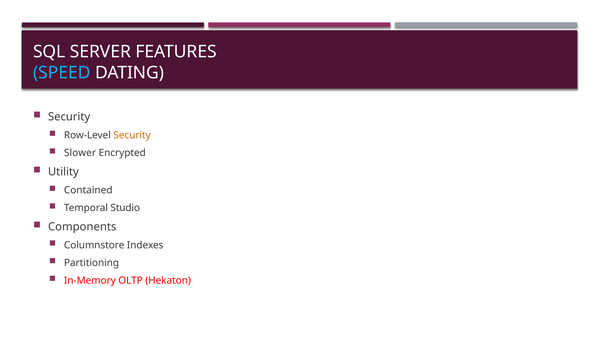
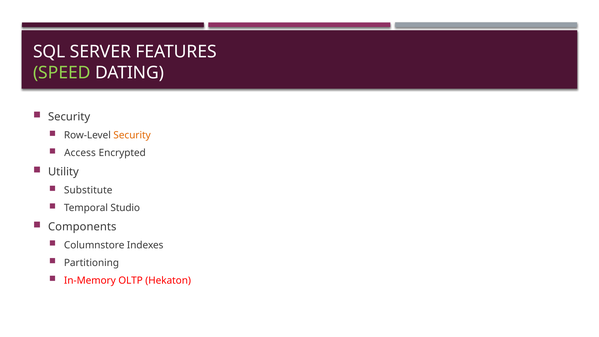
SPEED colour: light blue -> light green
Slower: Slower -> Access
Contained: Contained -> Substitute
